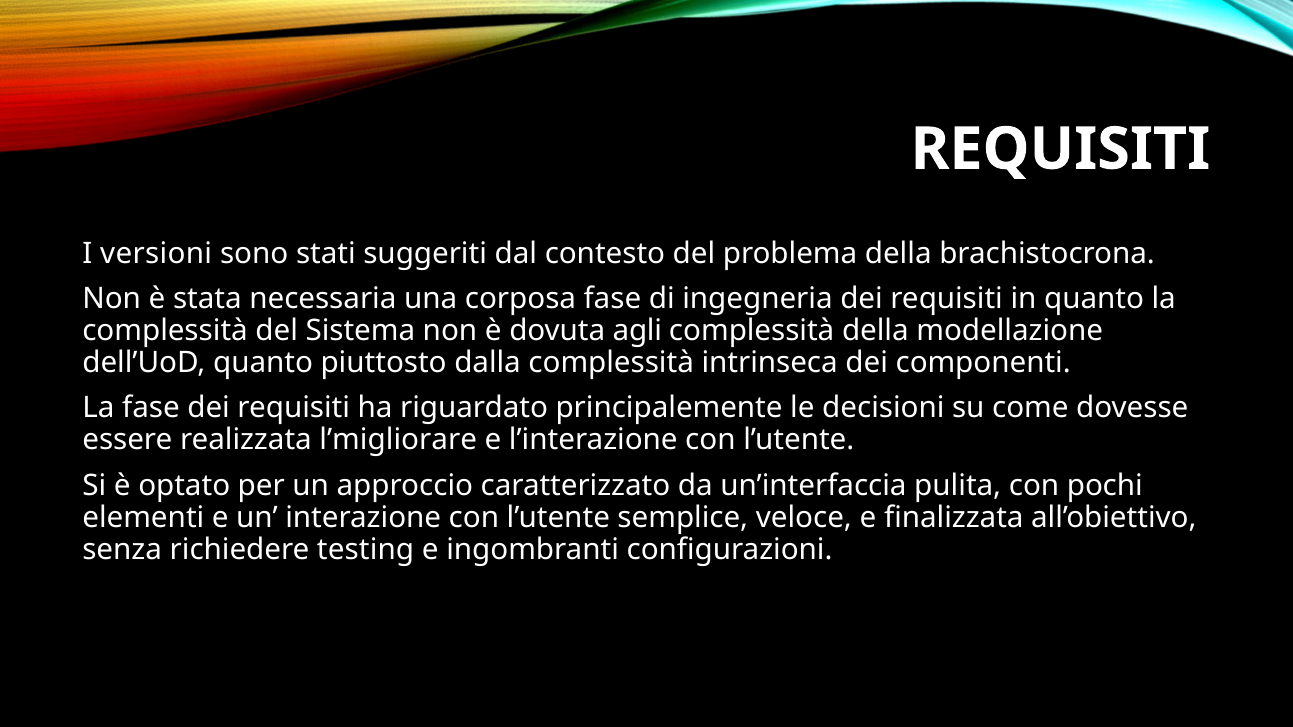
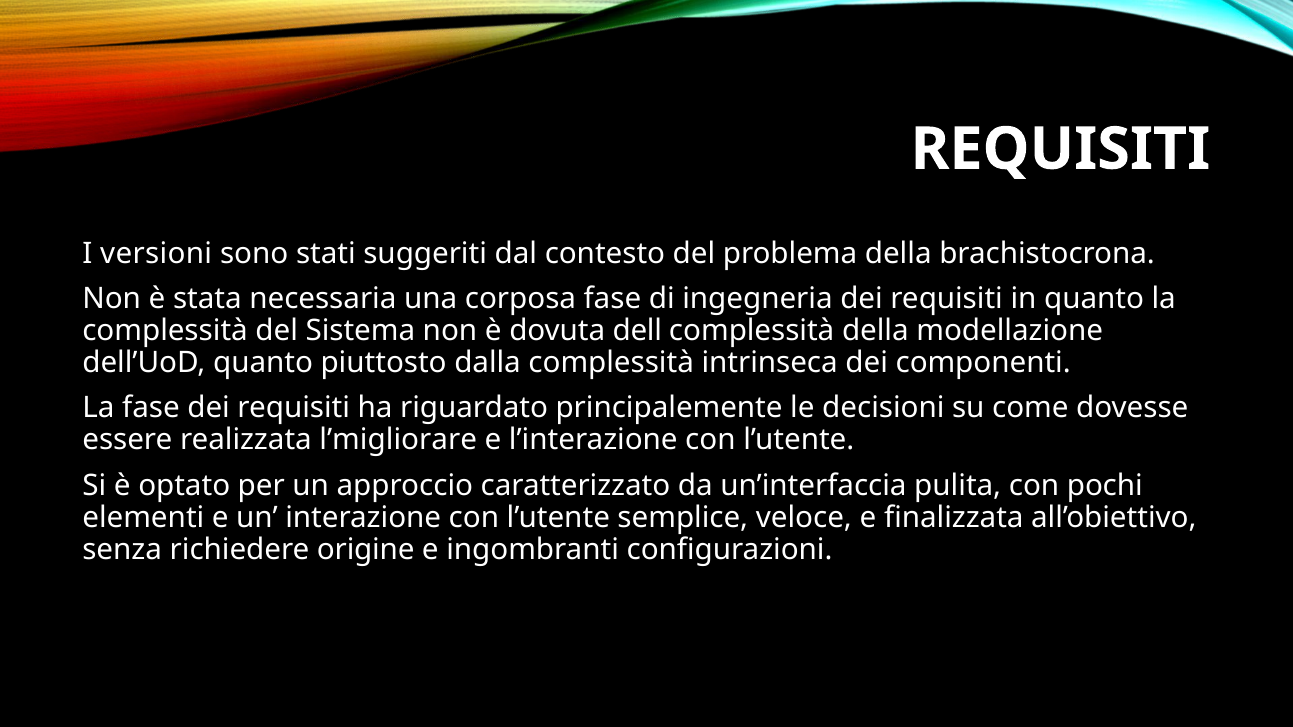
agli: agli -> dell
testing: testing -> origine
